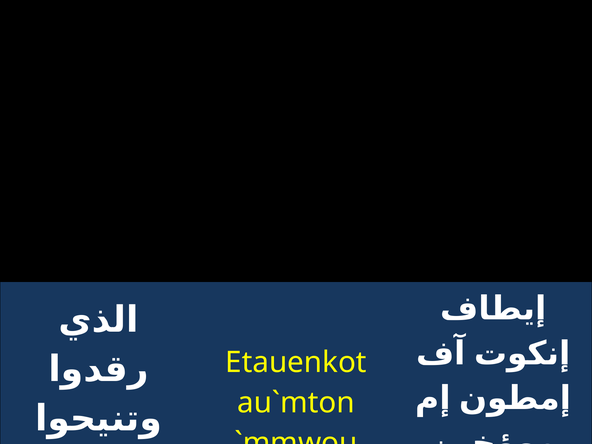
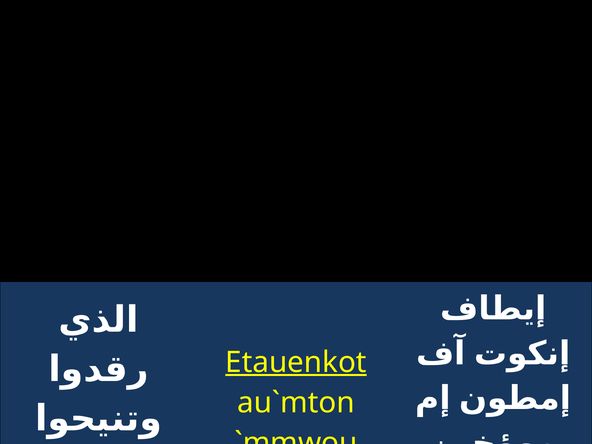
Etauenkot underline: none -> present
